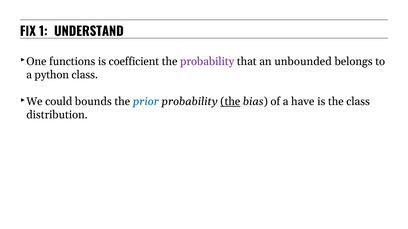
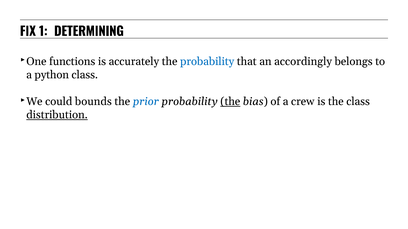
UNDERSTAND: UNDERSTAND -> DETERMINING
coefficient: coefficient -> accurately
probability at (207, 61) colour: purple -> blue
unbounded: unbounded -> accordingly
have: have -> crew
distribution underline: none -> present
